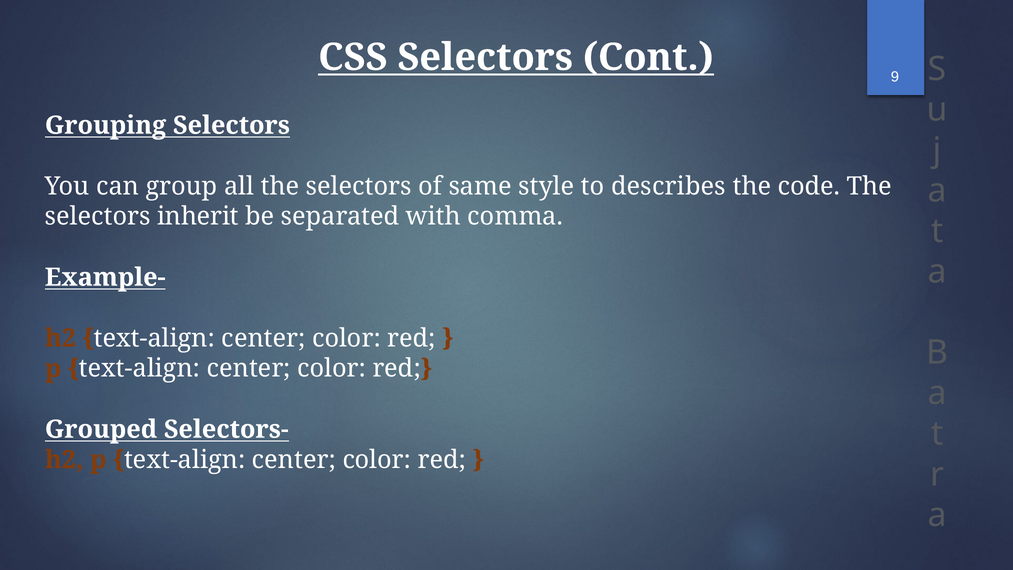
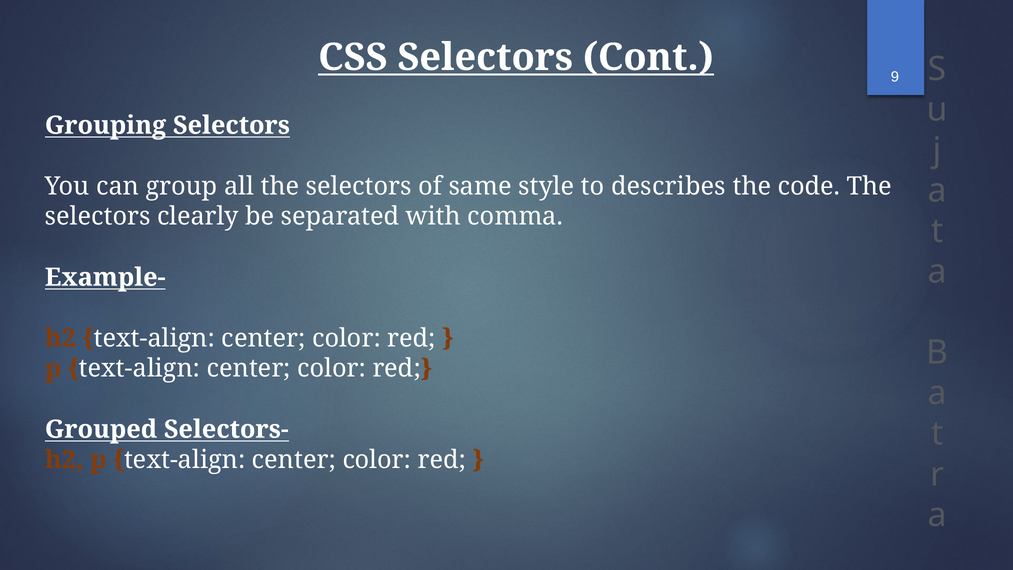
inherit: inherit -> clearly
